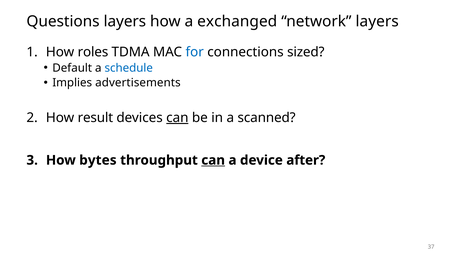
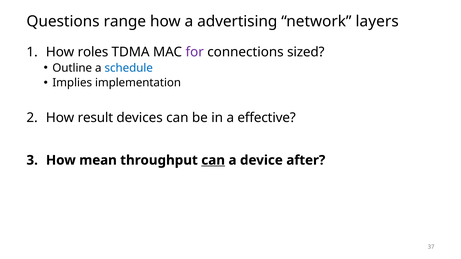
Questions layers: layers -> range
exchanged: exchanged -> advertising
for colour: blue -> purple
Default: Default -> Outline
advertisements: advertisements -> implementation
can at (177, 118) underline: present -> none
scanned: scanned -> effective
bytes: bytes -> mean
